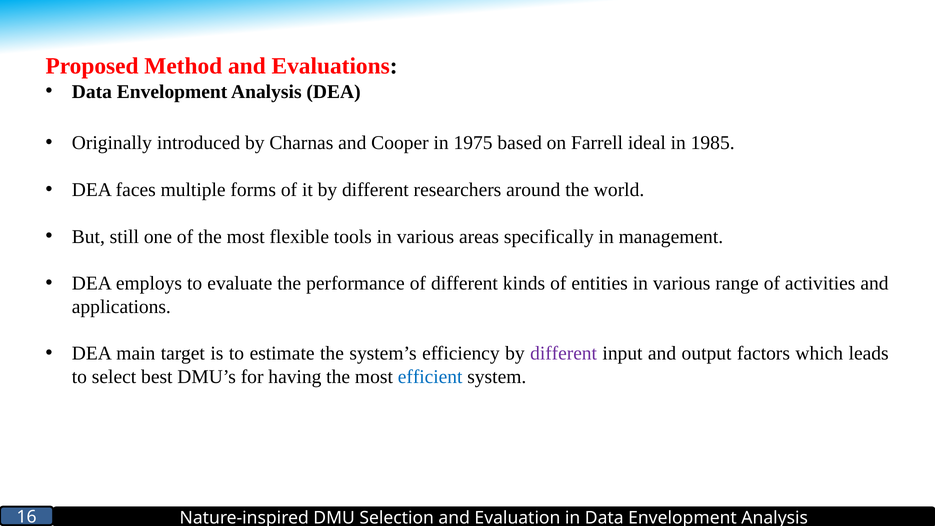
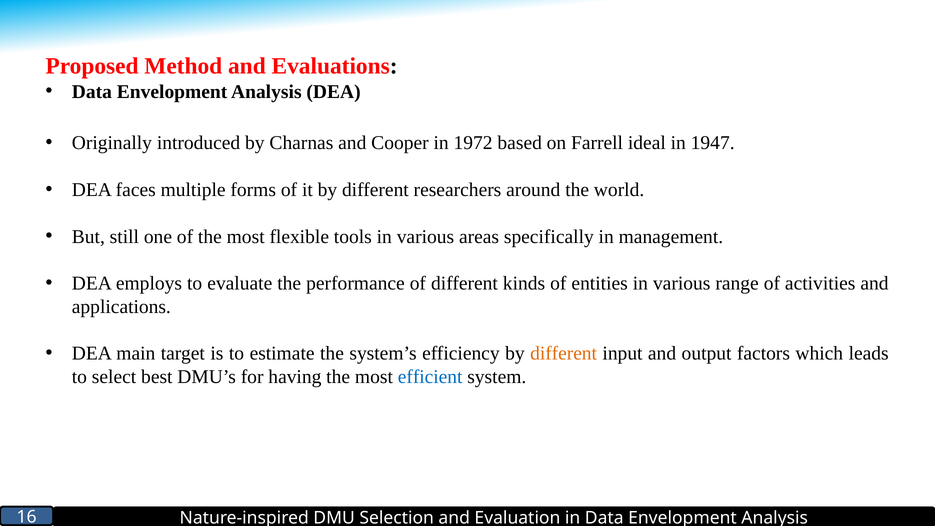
1975: 1975 -> 1972
1985: 1985 -> 1947
different at (564, 353) colour: purple -> orange
